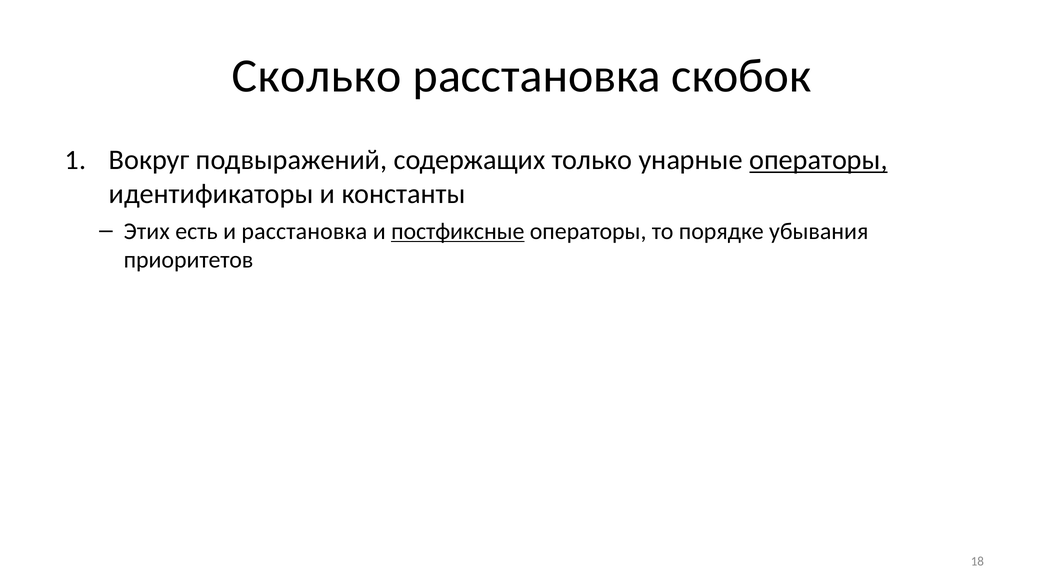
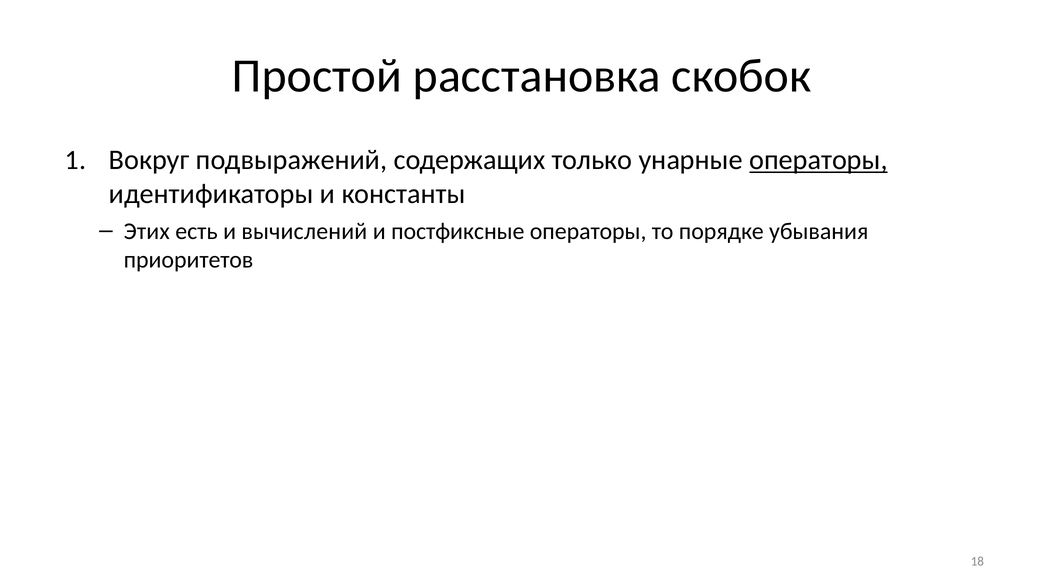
Сколько: Сколько -> Простой
и расстановка: расстановка -> вычислений
постфиксные underline: present -> none
